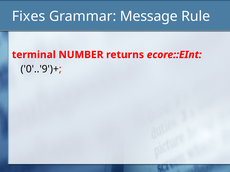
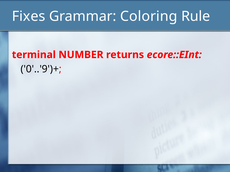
Message: Message -> Coloring
